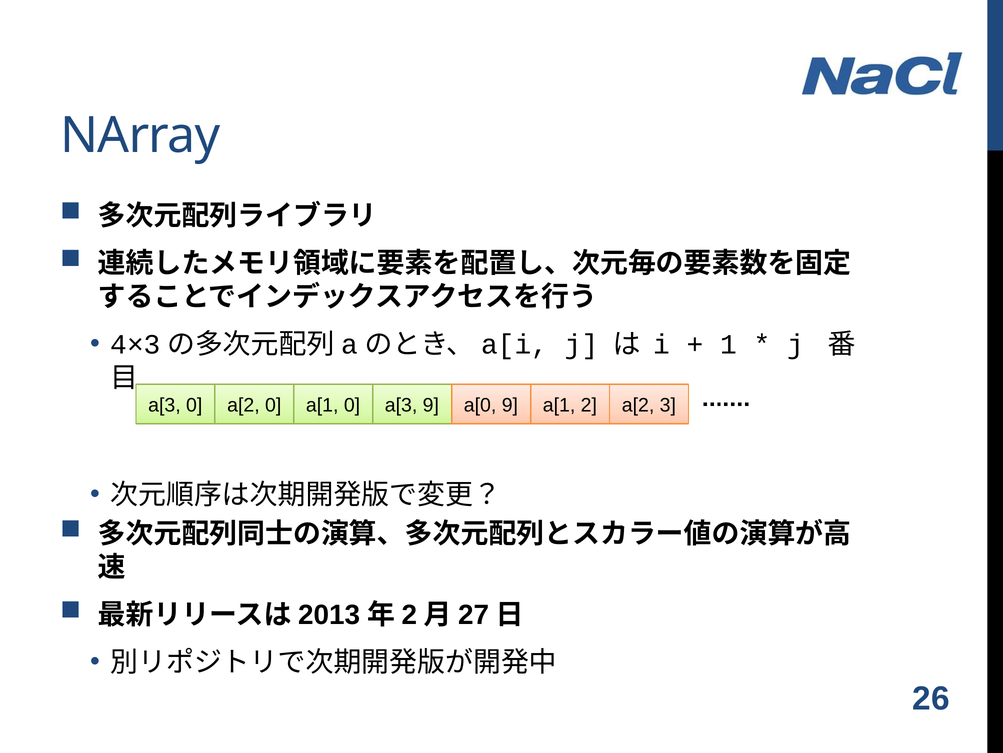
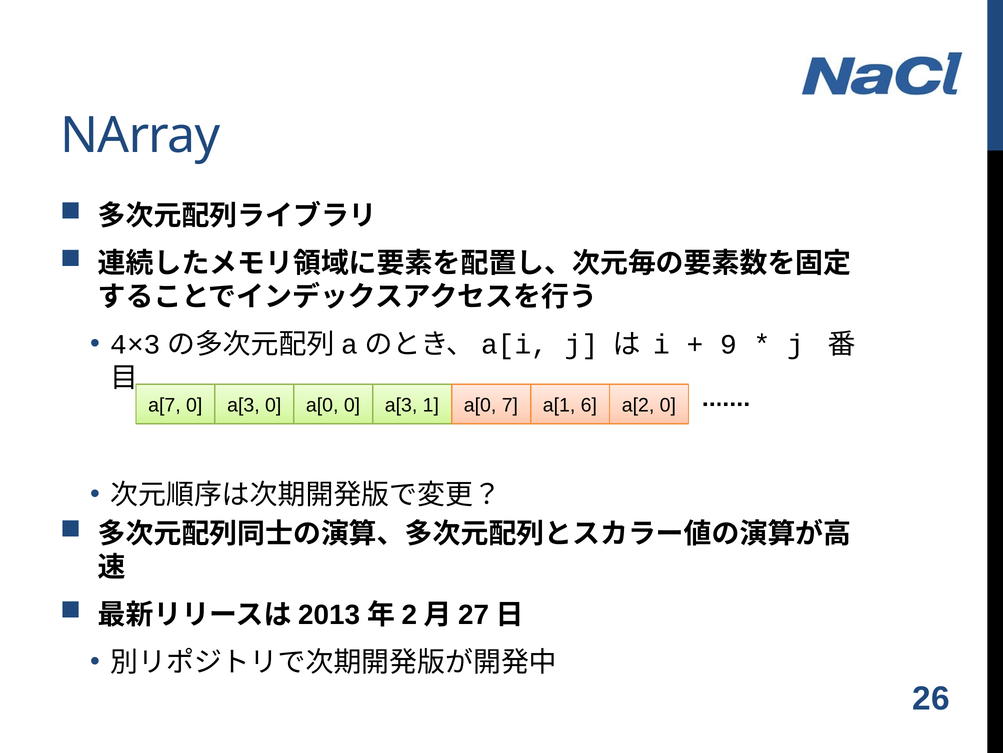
1: 1 -> 9
a[3 at (164, 405): a[3 -> a[7
a[2 at (243, 405): a[2 -> a[3
0 a[1: a[1 -> a[0
a[3 9: 9 -> 1
a[0 9: 9 -> 7
2: 2 -> 6
a[2 3: 3 -> 0
